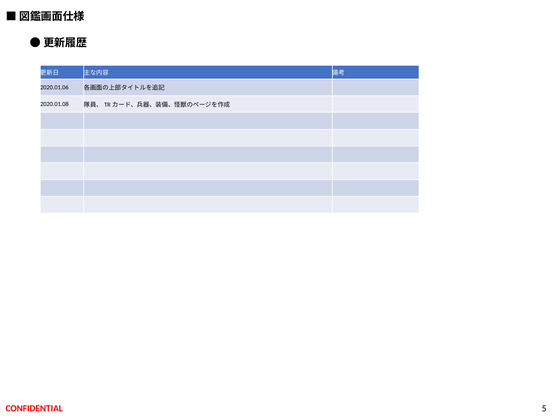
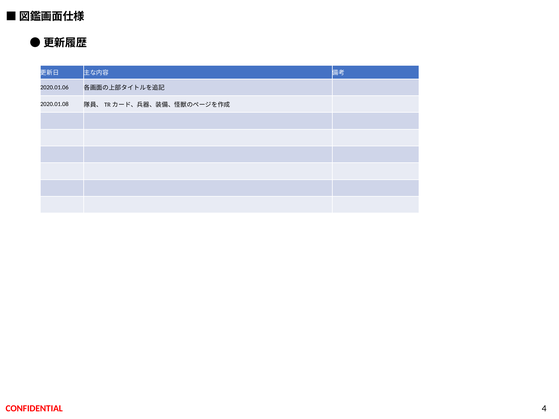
5: 5 -> 4
